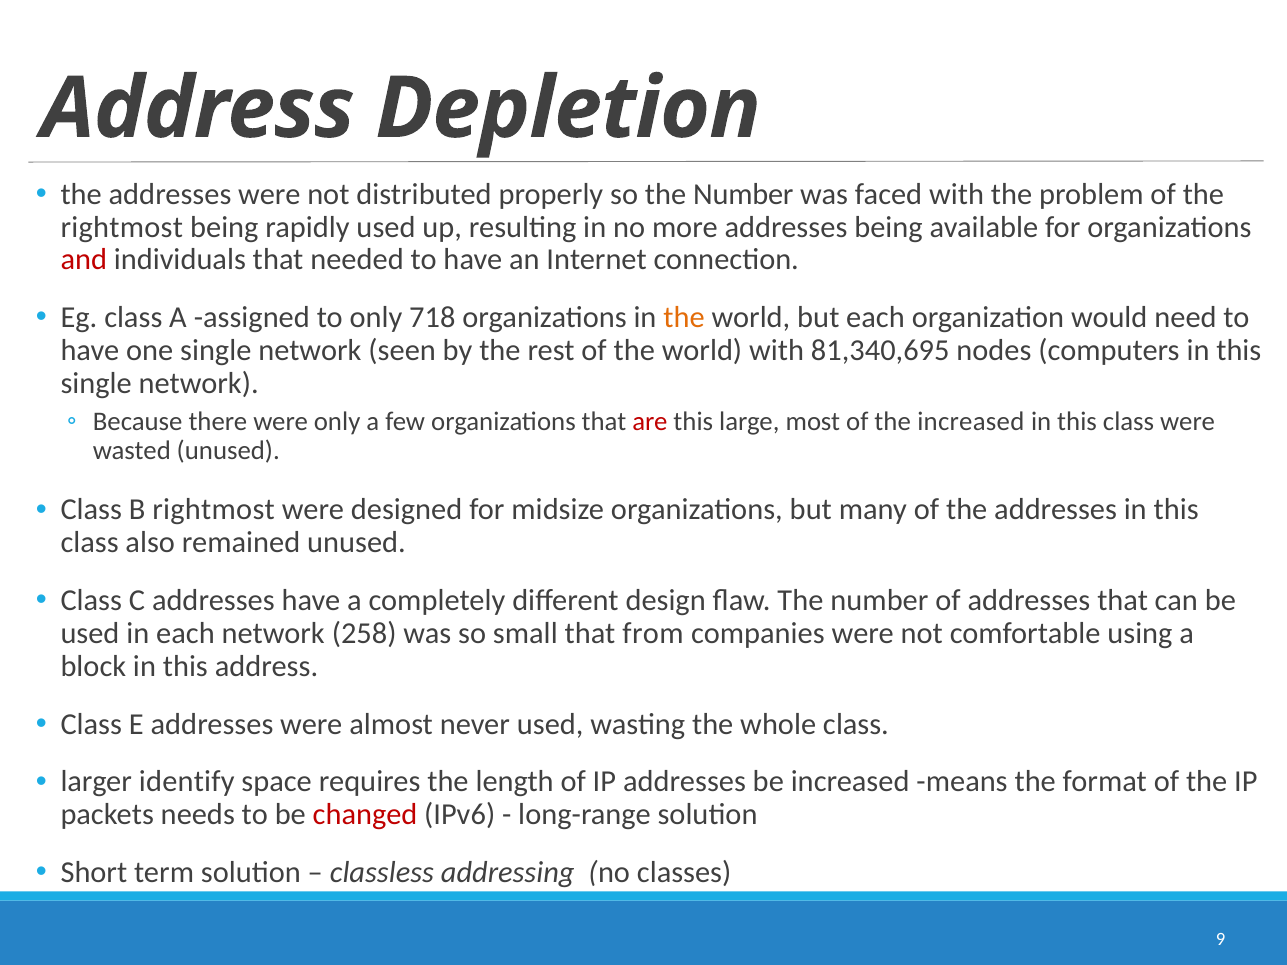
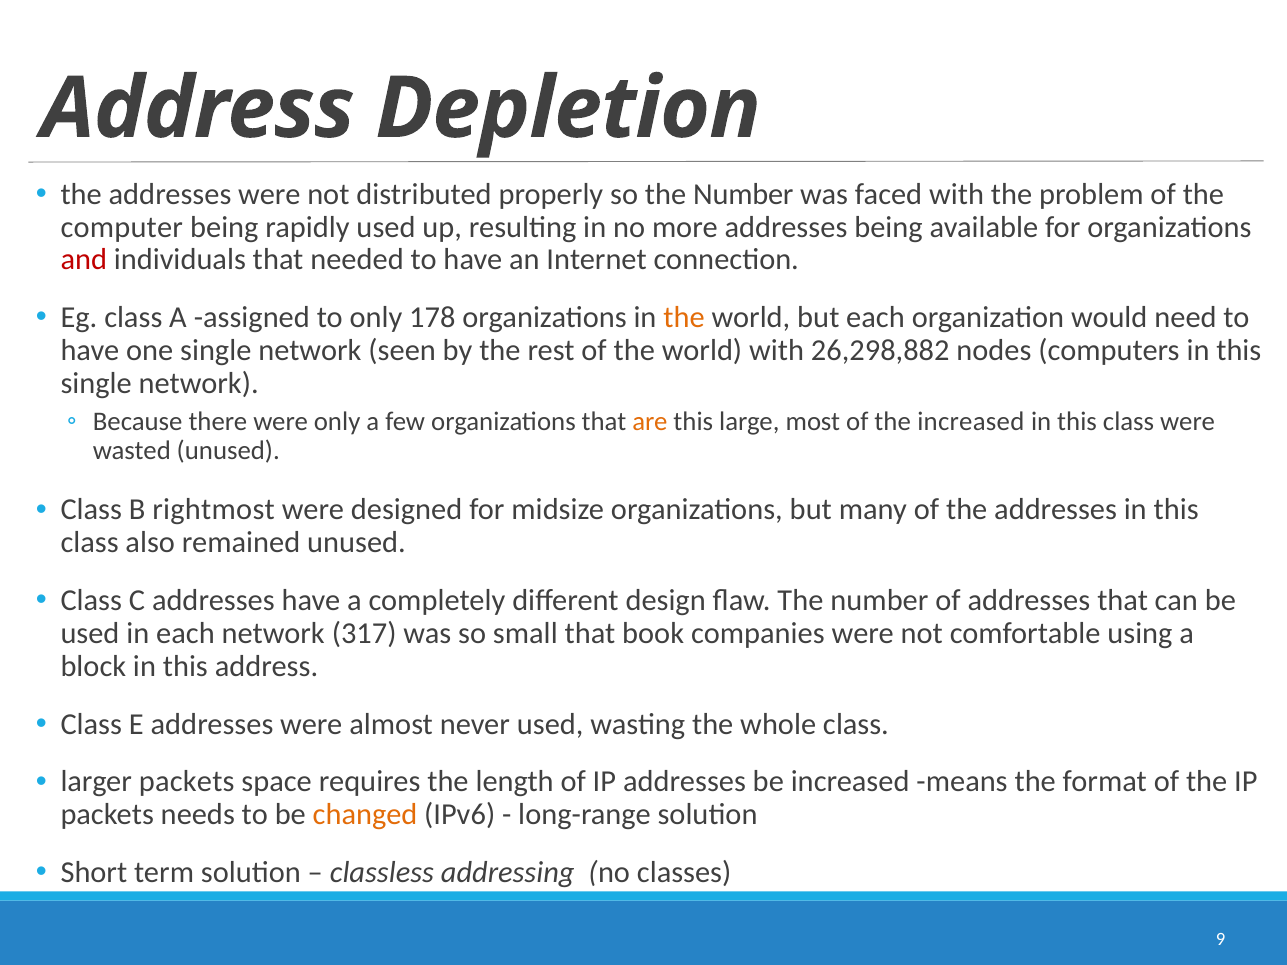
rightmost at (122, 227): rightmost -> computer
718: 718 -> 178
81,340,695: 81,340,695 -> 26,298,882
are colour: red -> orange
258: 258 -> 317
from: from -> book
larger identify: identify -> packets
changed colour: red -> orange
